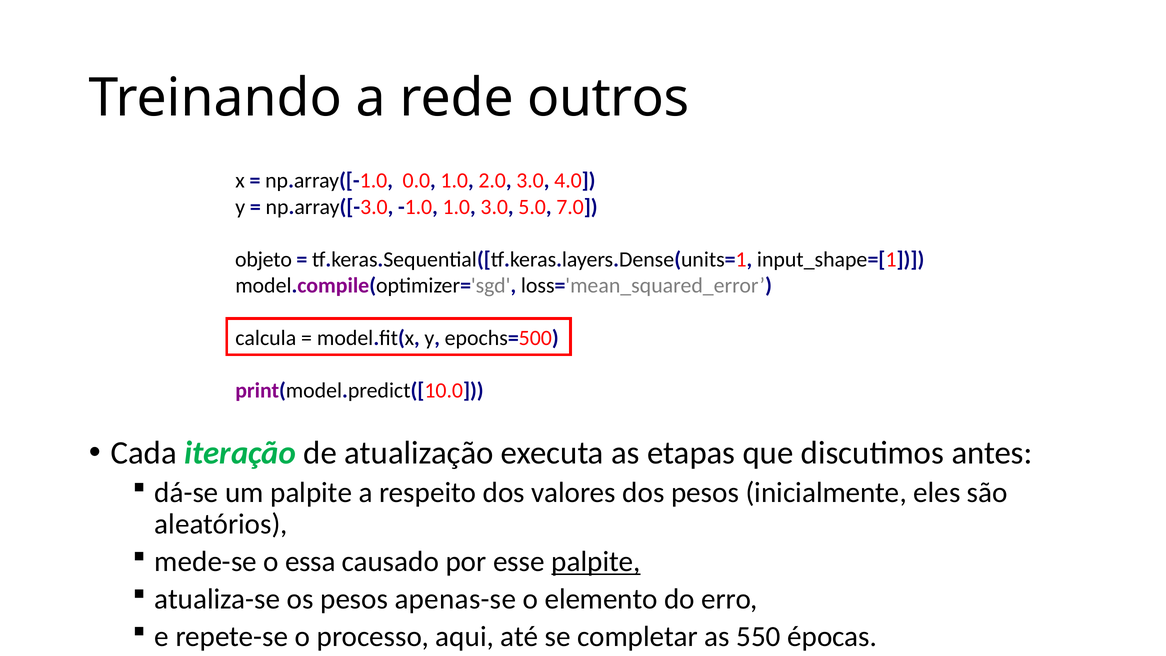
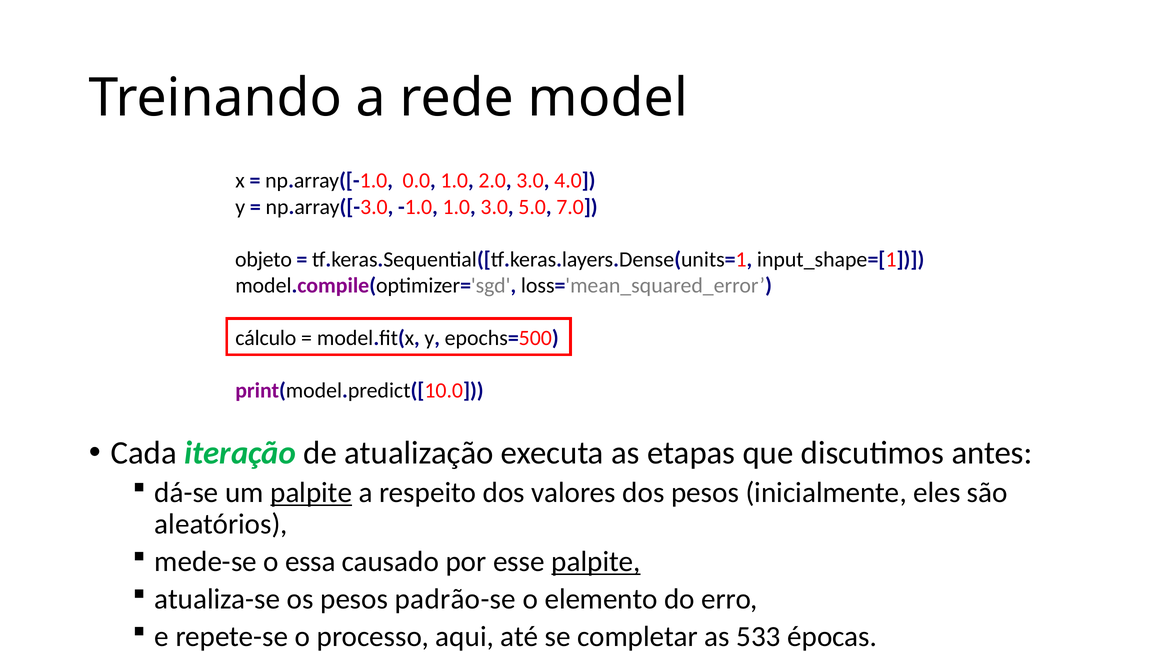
outros: outros -> model
calcula: calcula -> cálculo
palpite at (311, 492) underline: none -> present
apenas-se: apenas-se -> padrão-se
550: 550 -> 533
